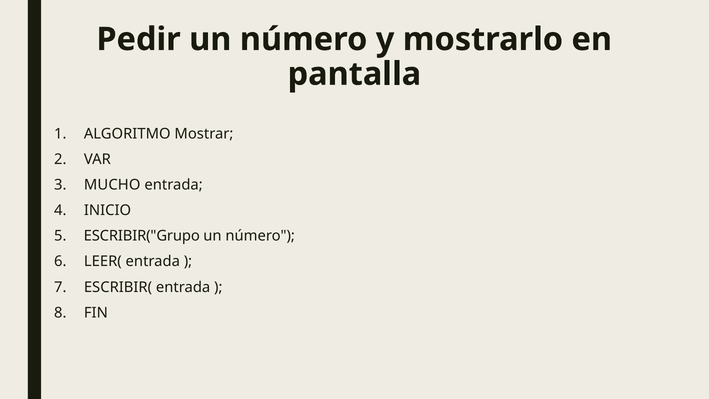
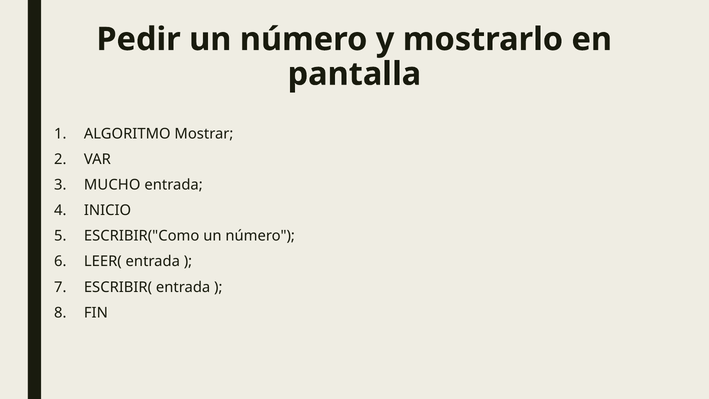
ESCRIBIR("Grupo: ESCRIBIR("Grupo -> ESCRIBIR("Como
